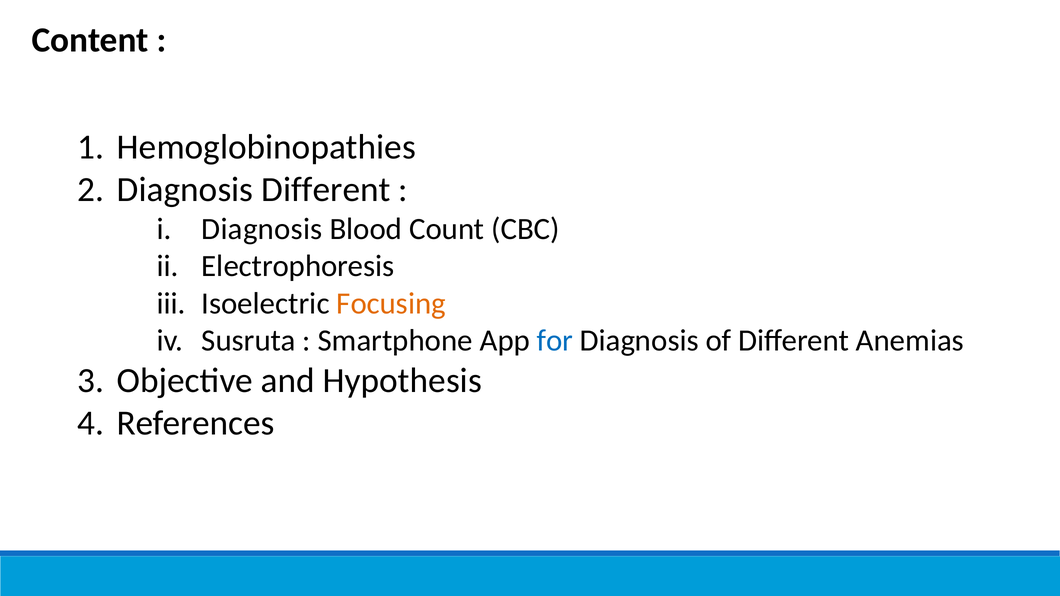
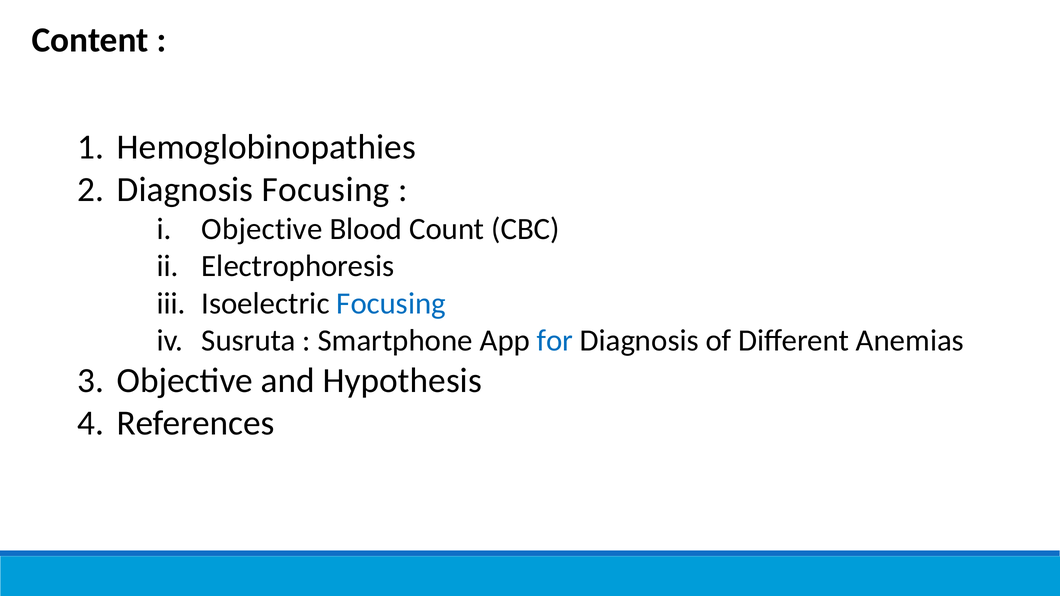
Diagnosis Different: Different -> Focusing
Diagnosis at (262, 229): Diagnosis -> Objective
Focusing at (391, 304) colour: orange -> blue
